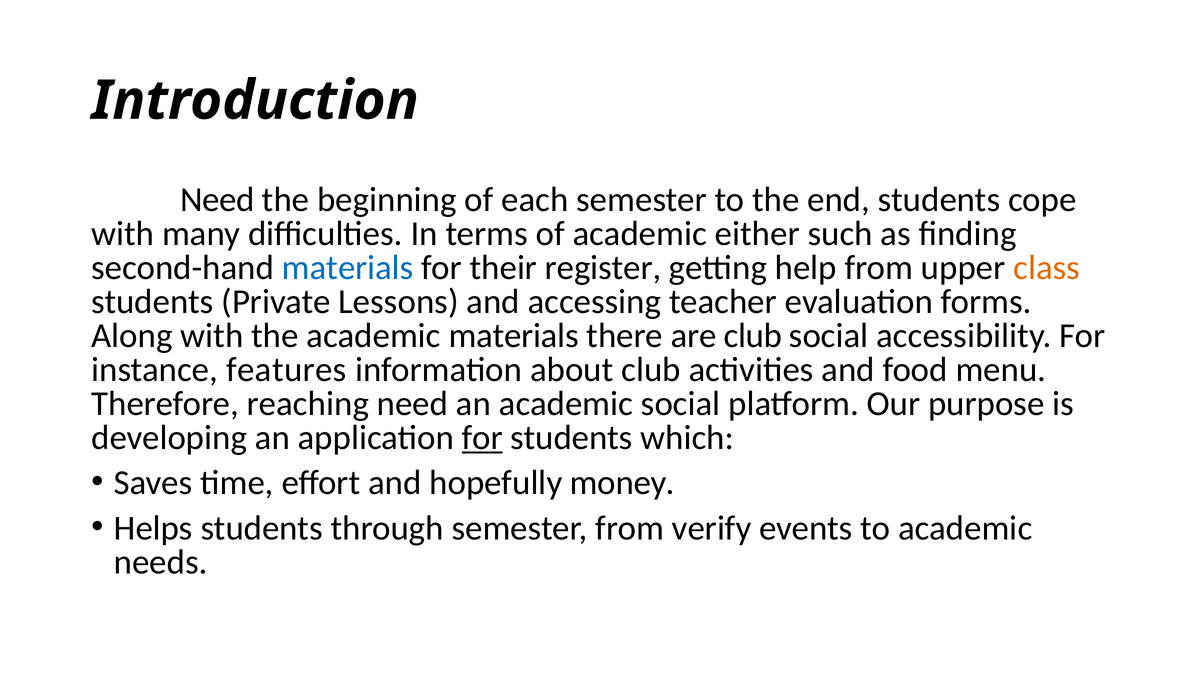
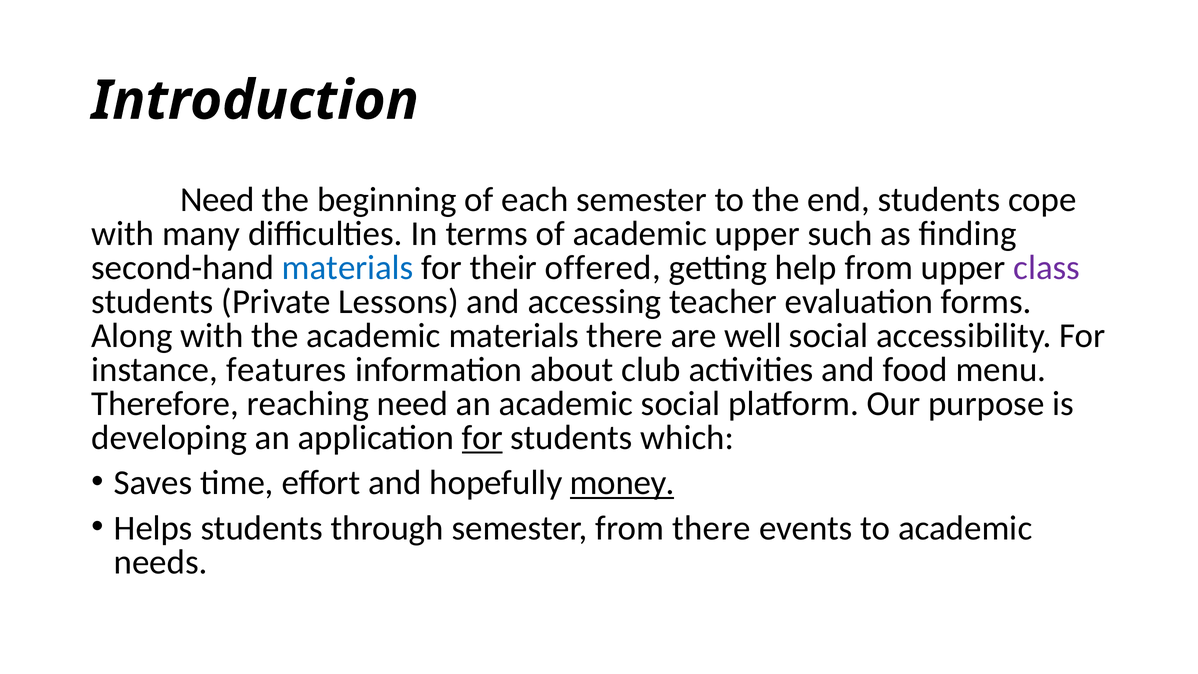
academic either: either -> upper
register: register -> offered
class colour: orange -> purple
are club: club -> well
money underline: none -> present
from verify: verify -> there
